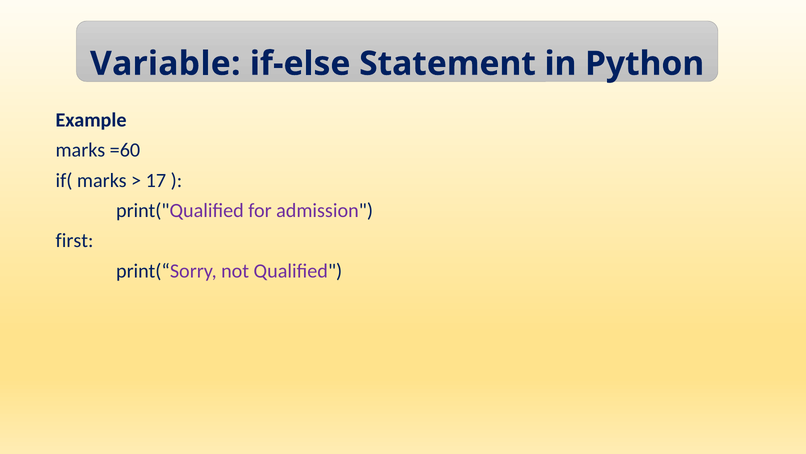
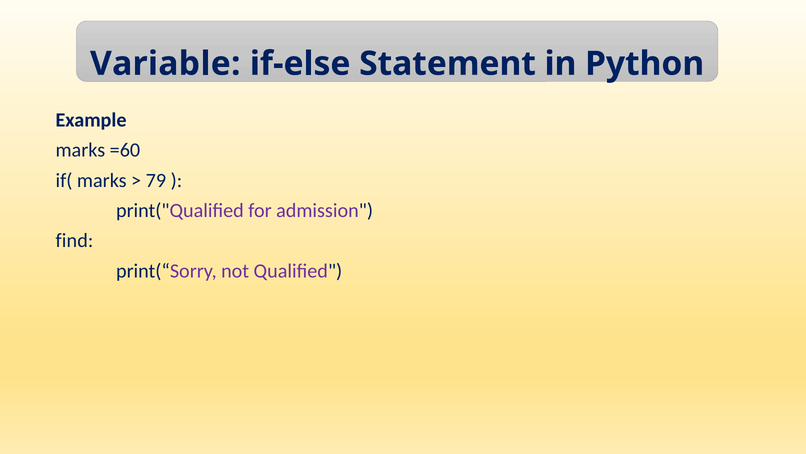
17: 17 -> 79
first: first -> find
